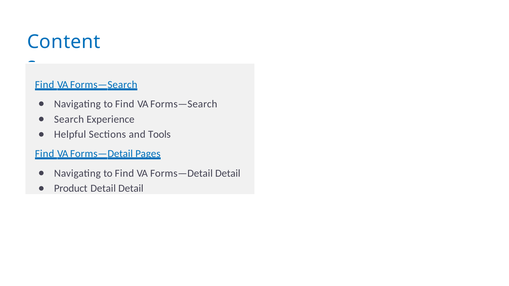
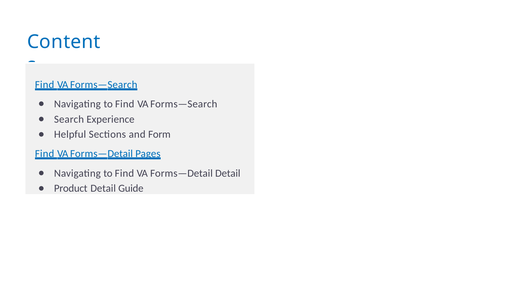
Tools: Tools -> Form
Detail Detail: Detail -> Guide
